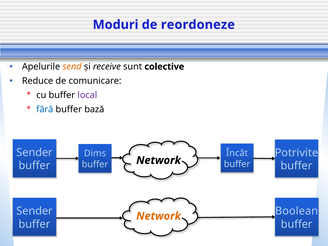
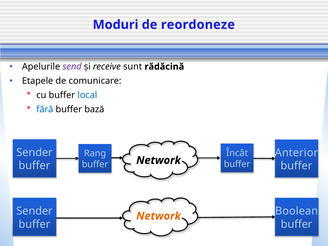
send colour: orange -> purple
colective: colective -> rădăcină
Reduce: Reduce -> Etapele
local colour: purple -> blue
Potrivite: Potrivite -> Anterior
Dims: Dims -> Rang
